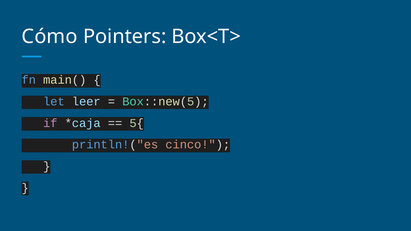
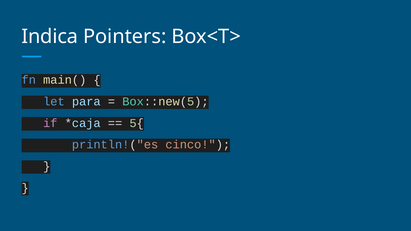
Cómo: Cómo -> Indica
leer: leer -> para
